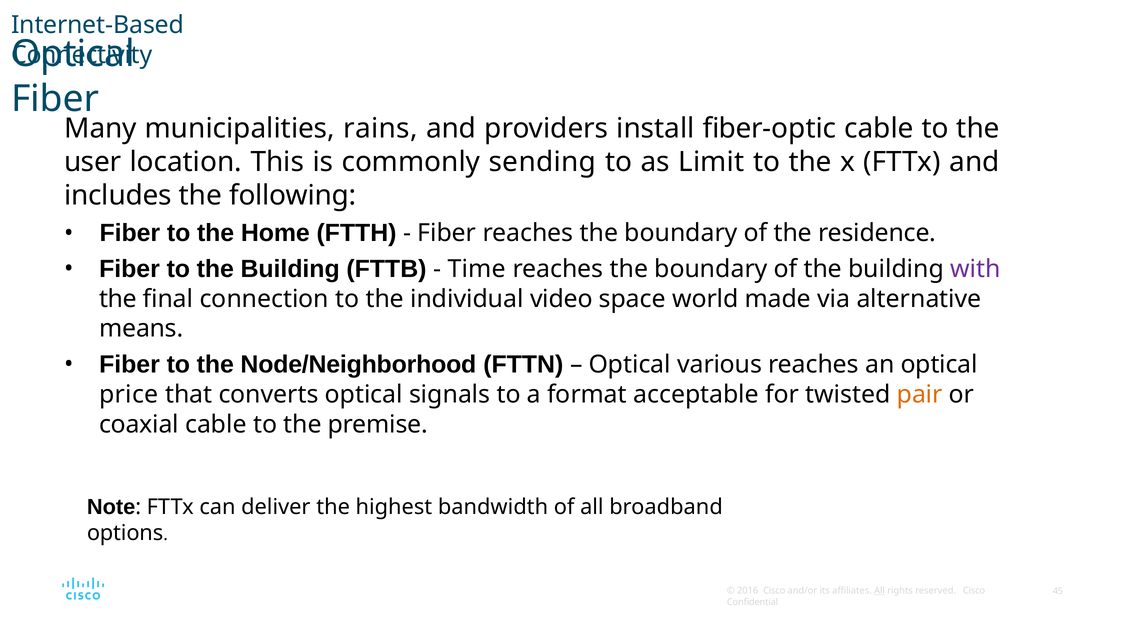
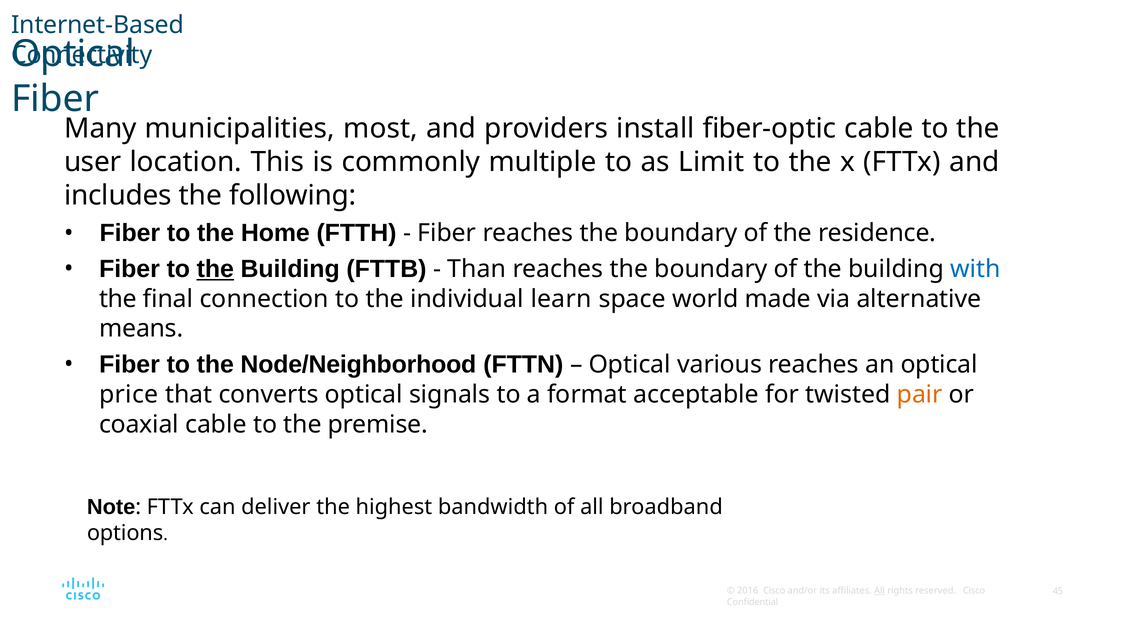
rains: rains -> most
sending: sending -> multiple
the at (215, 269) underline: none -> present
Time: Time -> Than
with colour: purple -> blue
video: video -> learn
